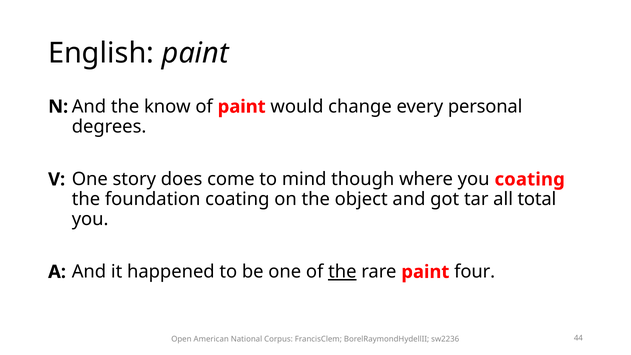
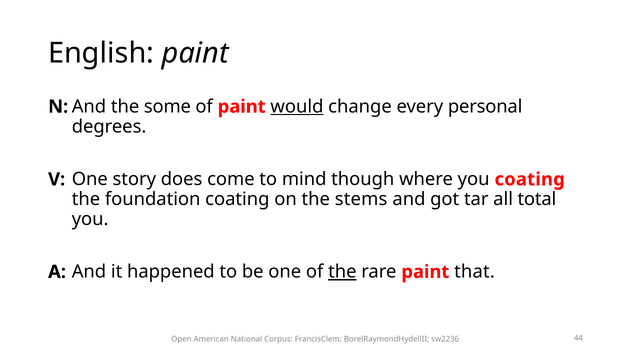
know: know -> some
would underline: none -> present
object: object -> stems
four: four -> that
